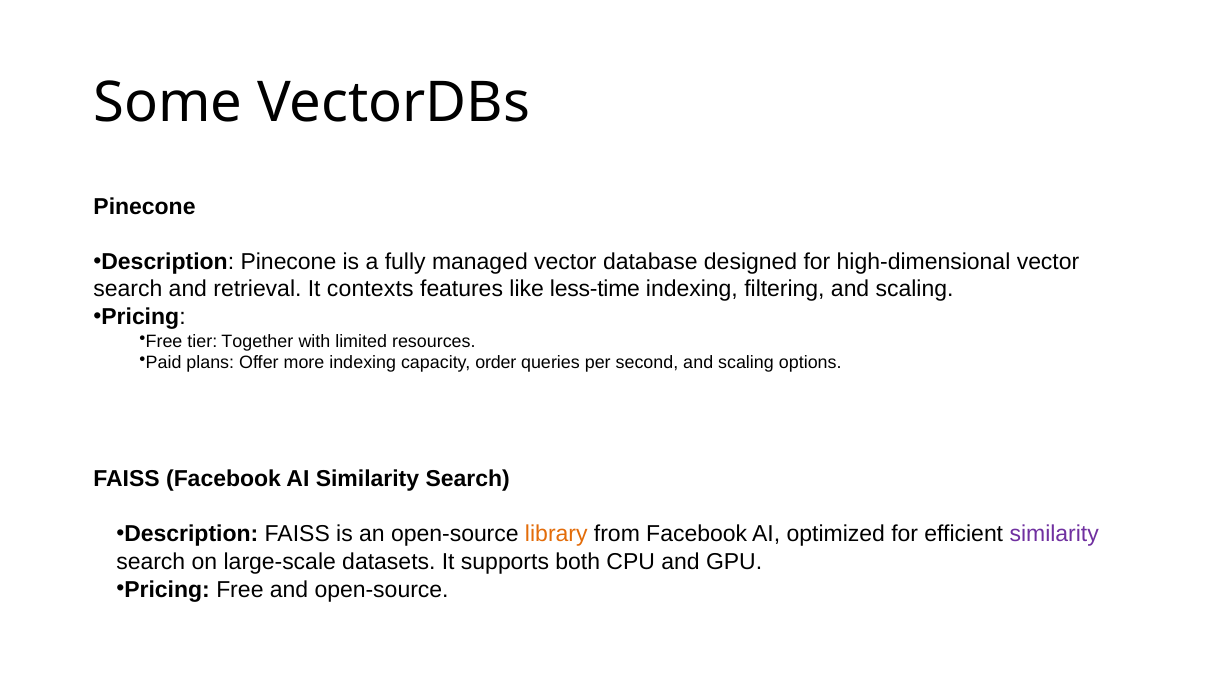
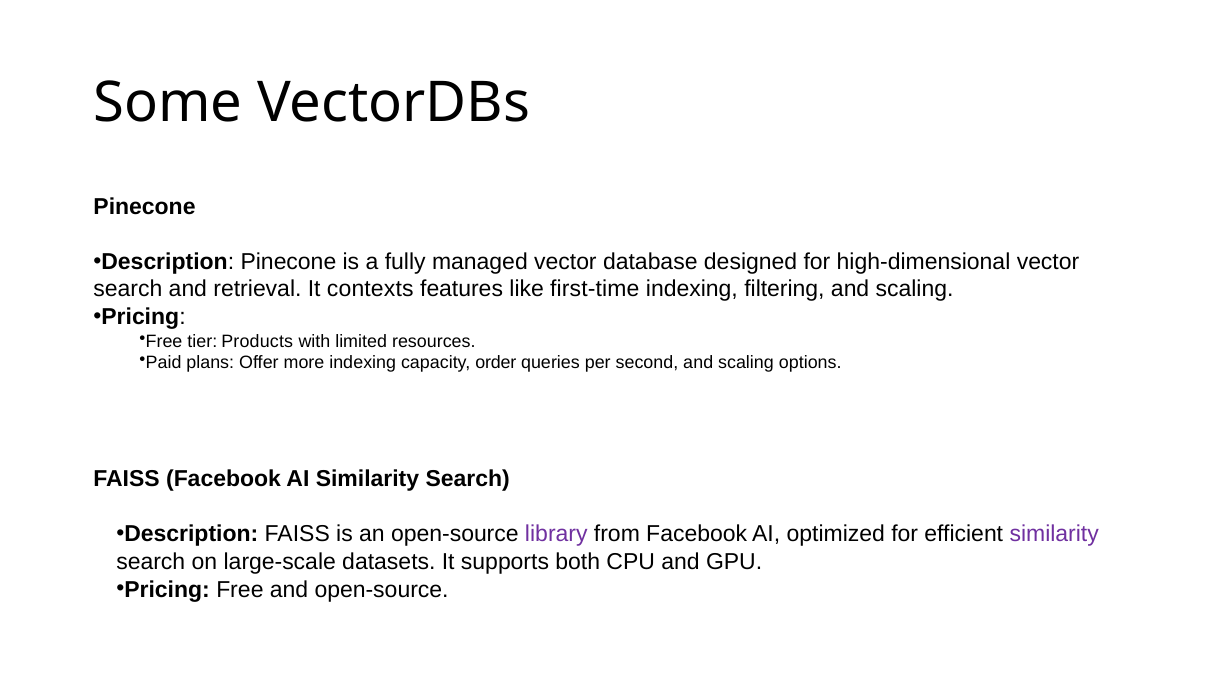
less-time: less-time -> first-time
Together: Together -> Products
library colour: orange -> purple
